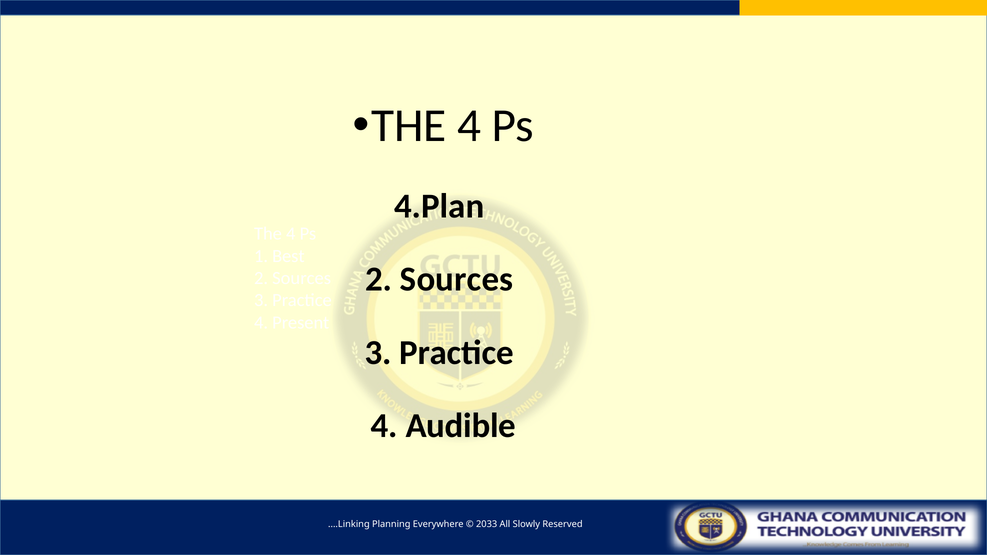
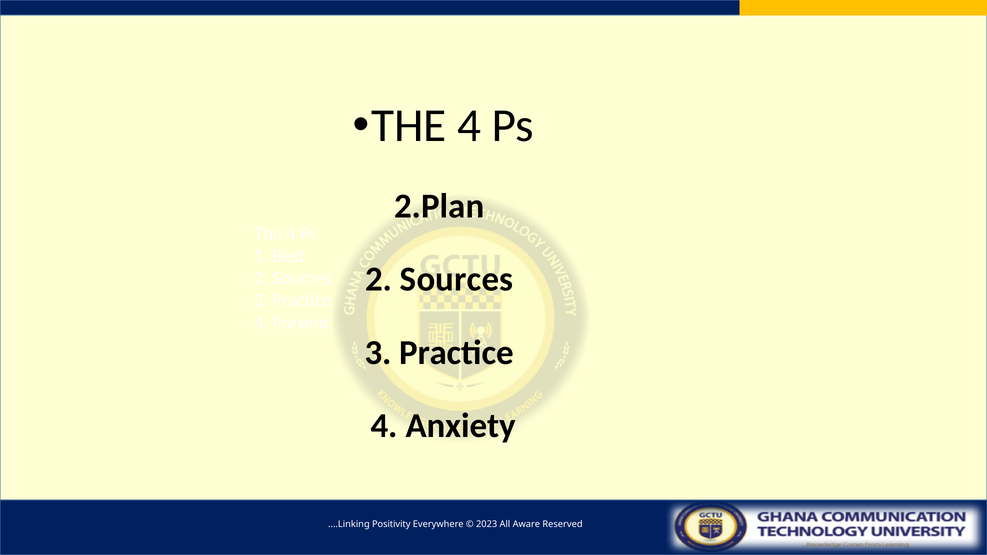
4.Plan: 4.Plan -> 2.Plan
Audible: Audible -> Anxiety
Planning: Planning -> Positivity
2033: 2033 -> 2023
Slowly: Slowly -> Aware
